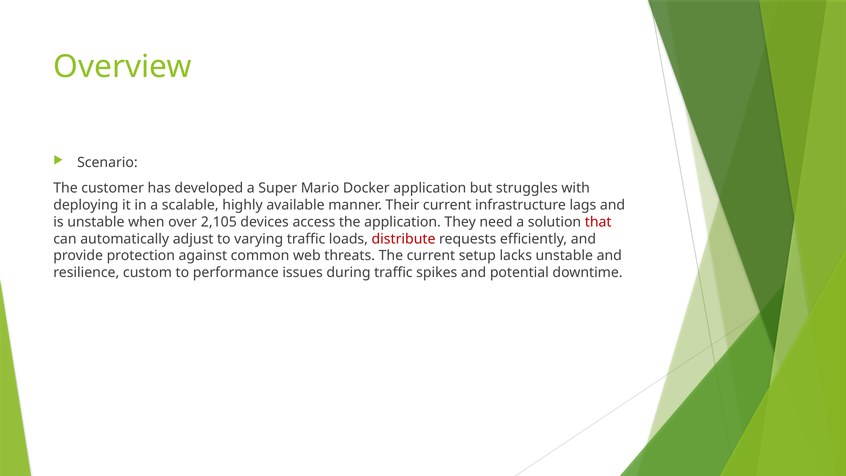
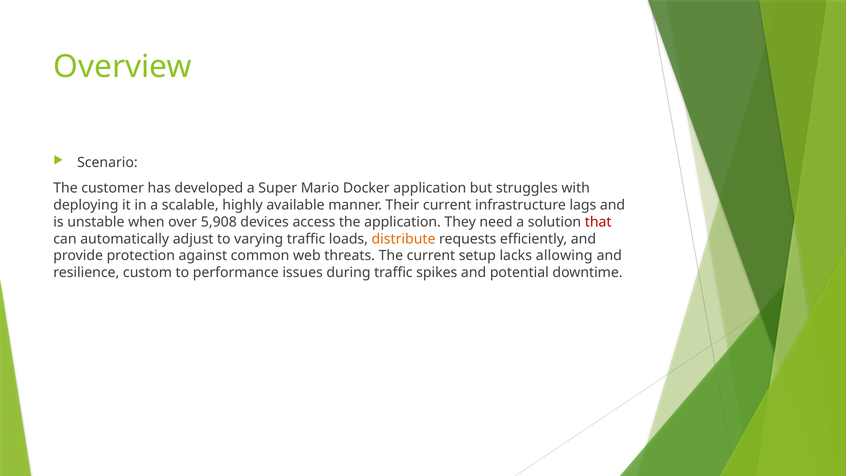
2,105: 2,105 -> 5,908
distribute colour: red -> orange
lacks unstable: unstable -> allowing
